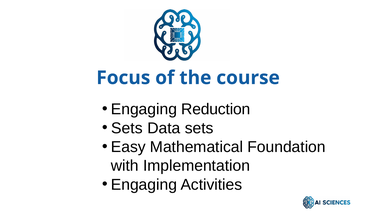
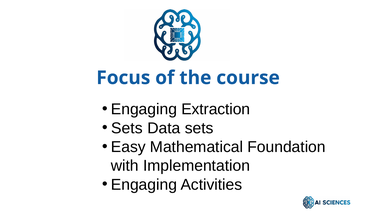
Reduction: Reduction -> Extraction
